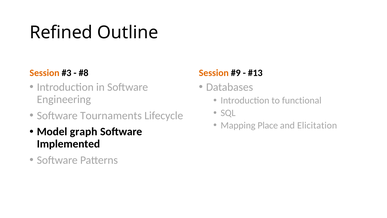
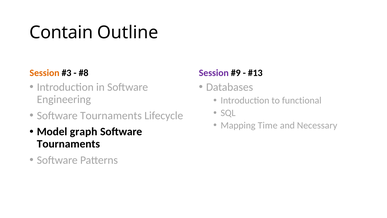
Refined: Refined -> Contain
Session at (214, 73) colour: orange -> purple
Place: Place -> Time
Elicitation: Elicitation -> Necessary
Implemented at (68, 144): Implemented -> Tournaments
